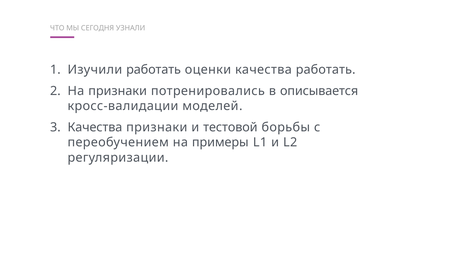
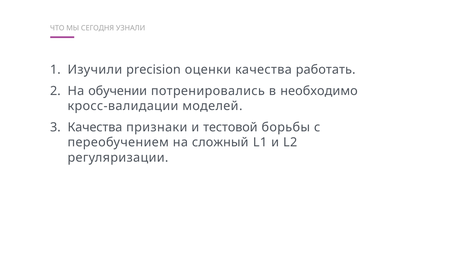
Изучили работать: работать -> precision
На признаки: признаки -> обучении
описывается: описывается -> необходимо
примеры: примеры -> сложный
